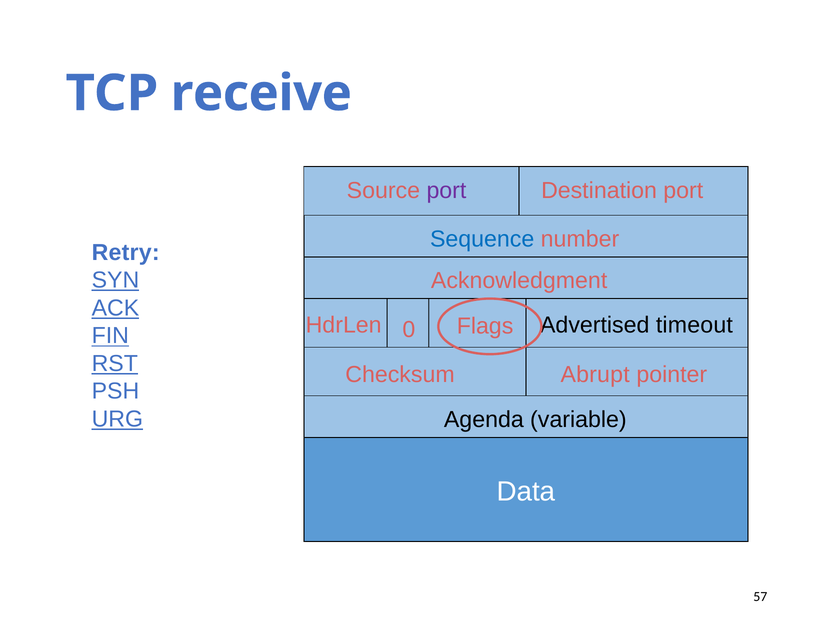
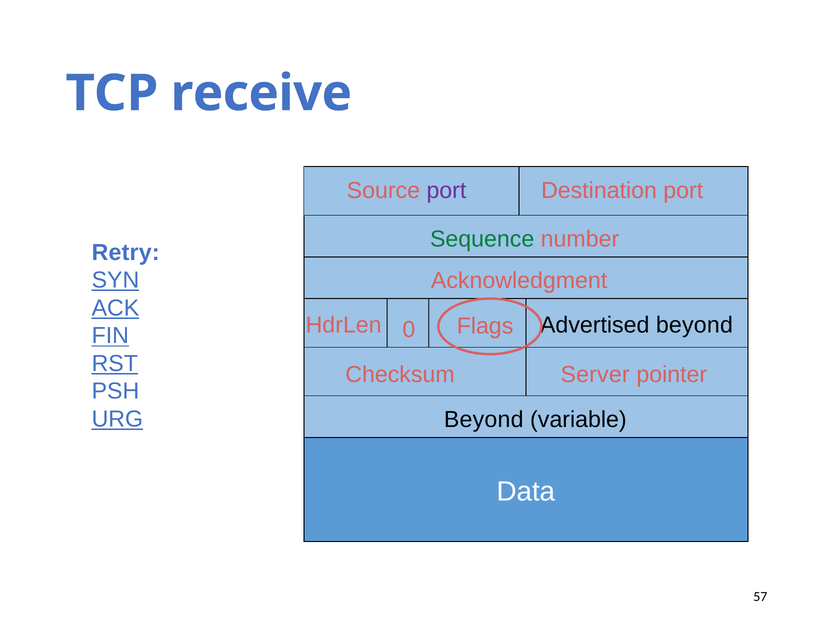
Sequence colour: blue -> green
Advertised timeout: timeout -> beyond
Abrupt: Abrupt -> Server
Agenda at (484, 419): Agenda -> Beyond
